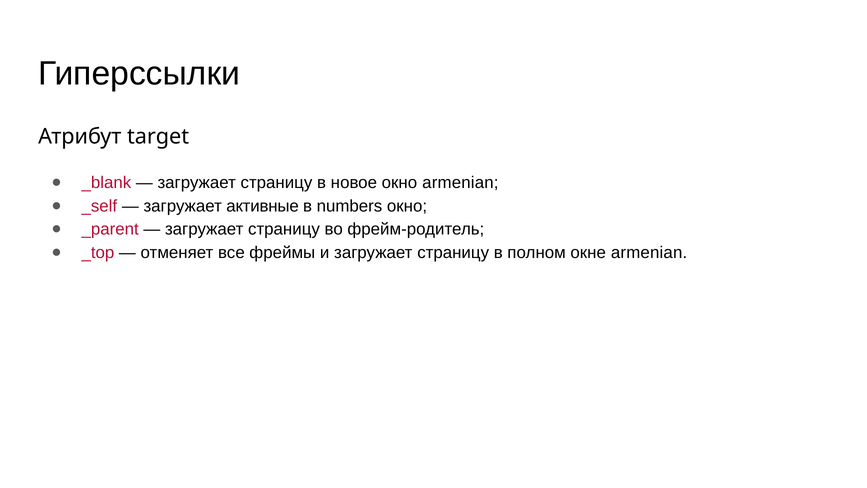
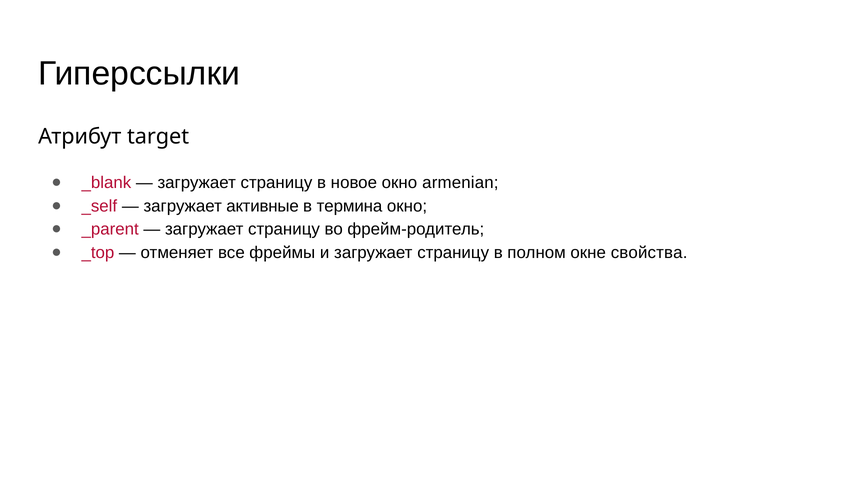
numbers: numbers -> термина
окне armenian: armenian -> свойства
